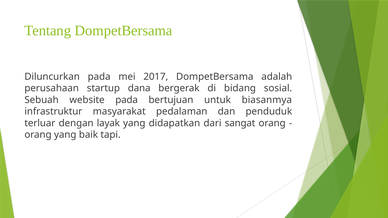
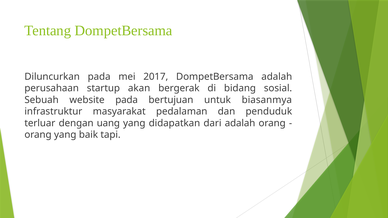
dana: dana -> akan
layak: layak -> uang
dari sangat: sangat -> adalah
